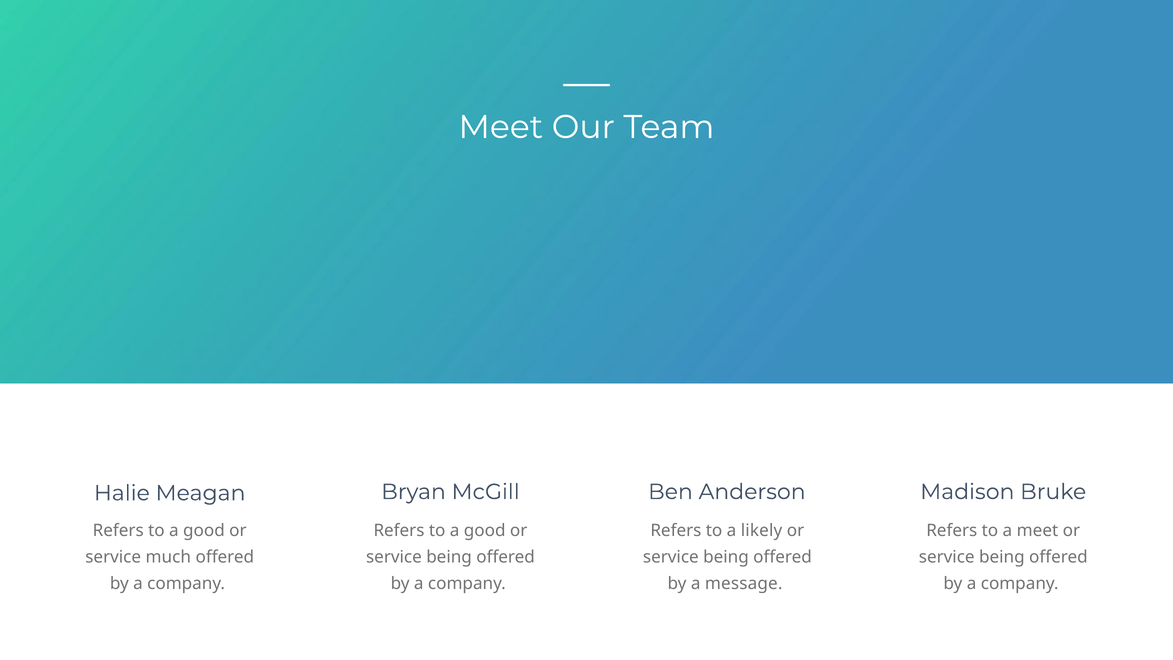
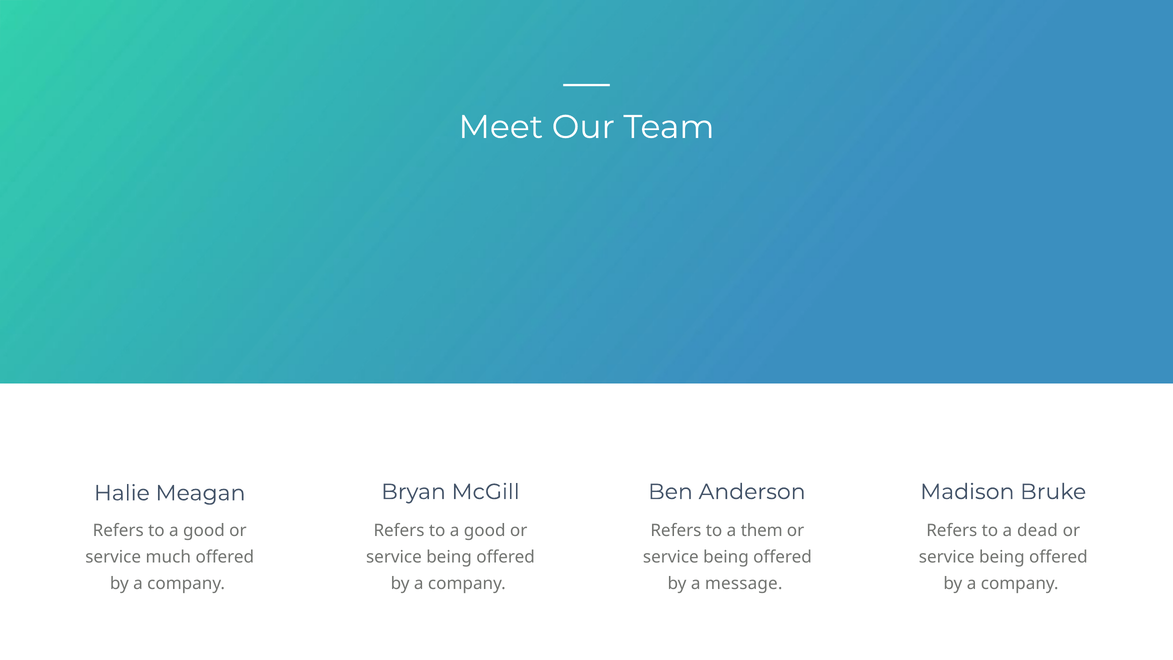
likely: likely -> them
a meet: meet -> dead
